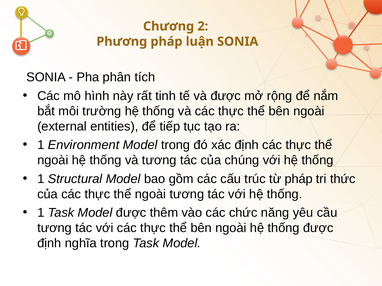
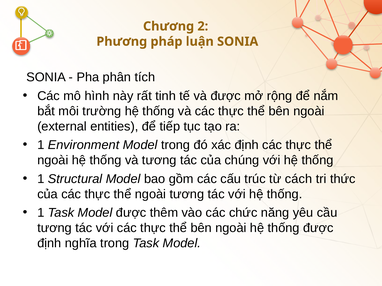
từ pháp: pháp -> cách
